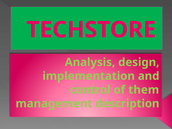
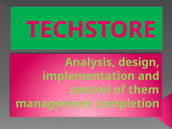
description: description -> completion
